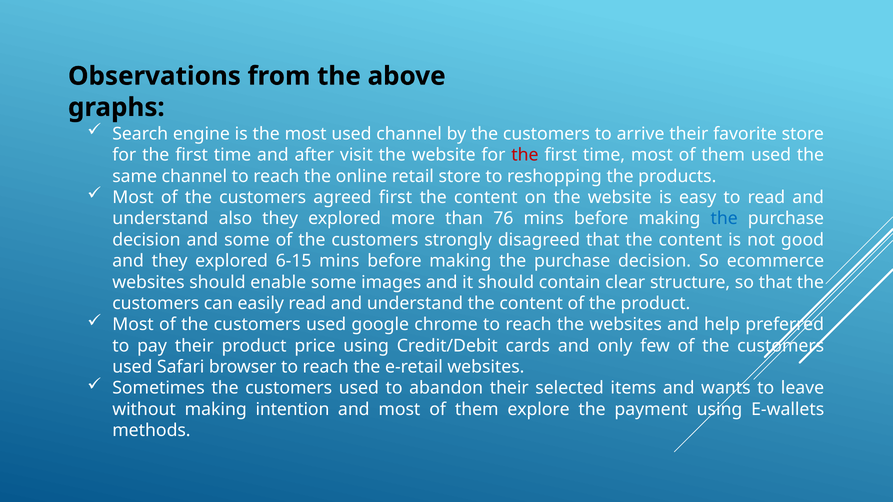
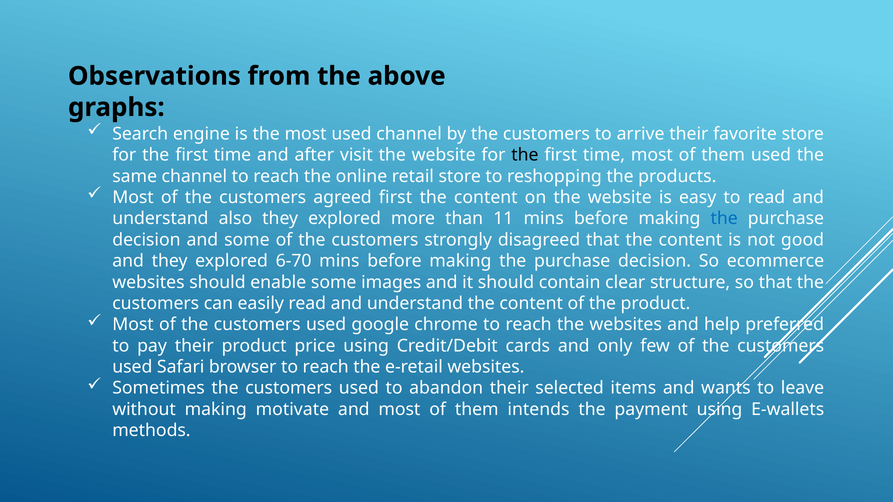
the at (525, 155) colour: red -> black
76: 76 -> 11
6-15: 6-15 -> 6-70
intention: intention -> motivate
explore: explore -> intends
